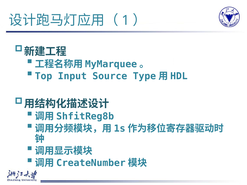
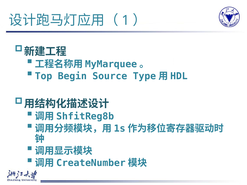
Input: Input -> Begin
